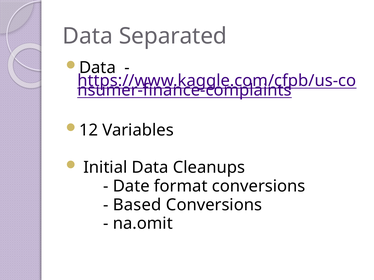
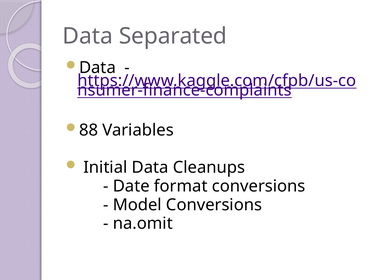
12: 12 -> 88
Based: Based -> Model
